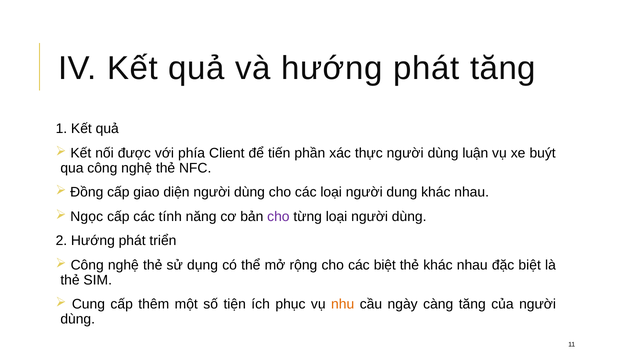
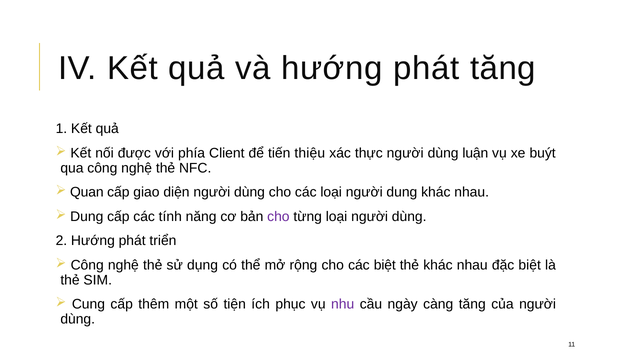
phần: phần -> thiệu
Đồng: Đồng -> Quan
Ngọc at (87, 216): Ngọc -> Dung
nhu colour: orange -> purple
